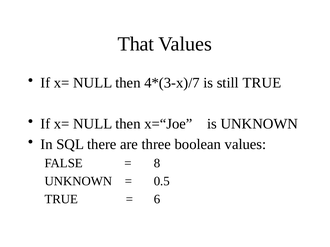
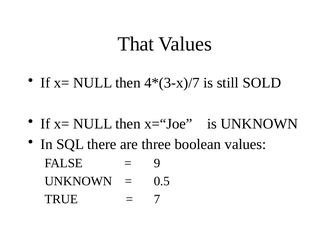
still TRUE: TRUE -> SOLD
8: 8 -> 9
6: 6 -> 7
